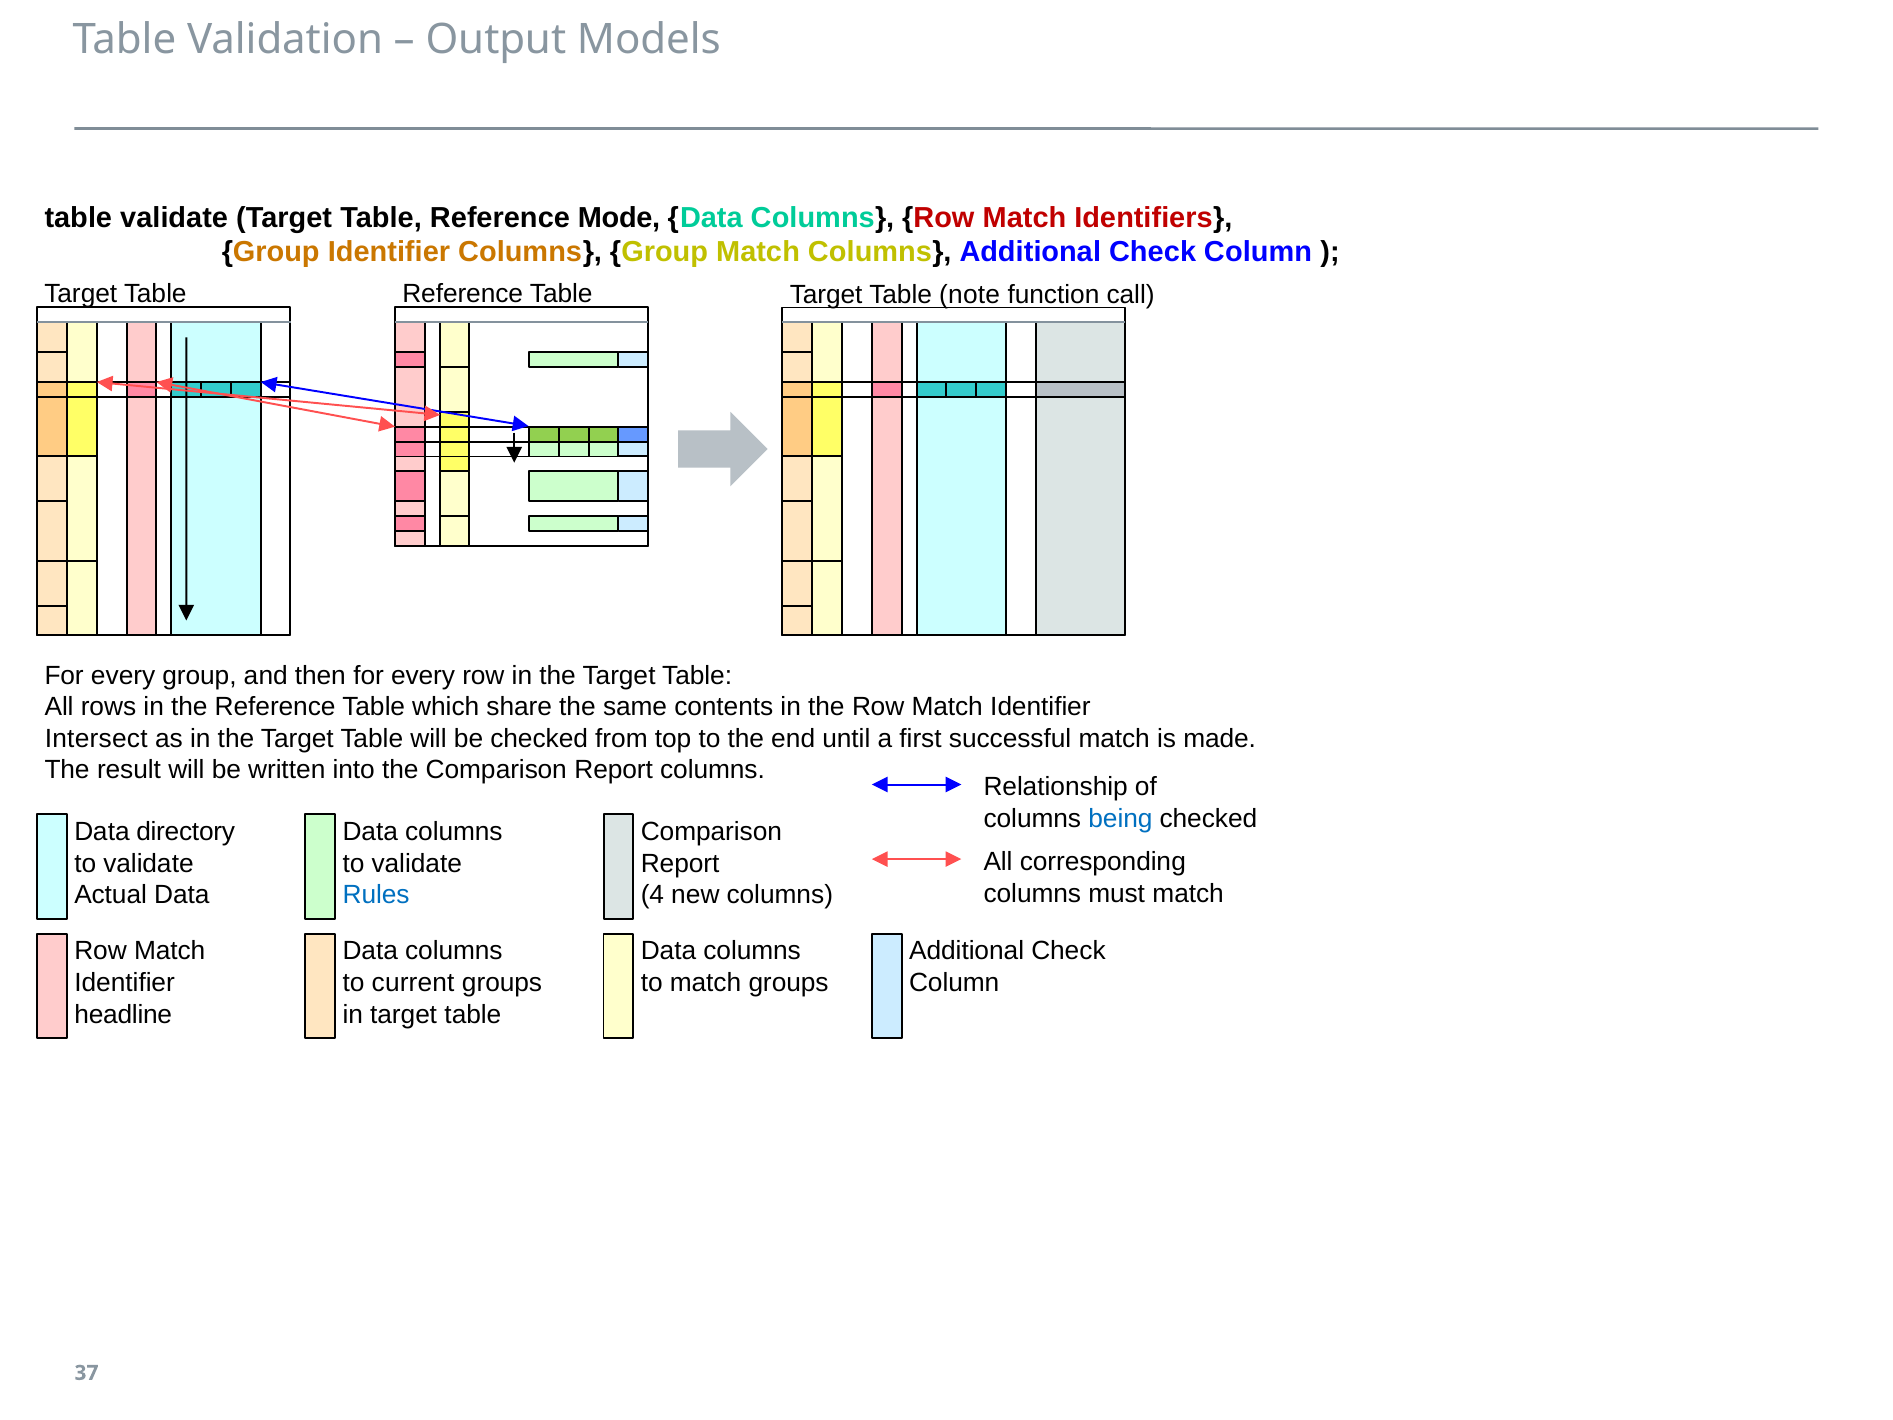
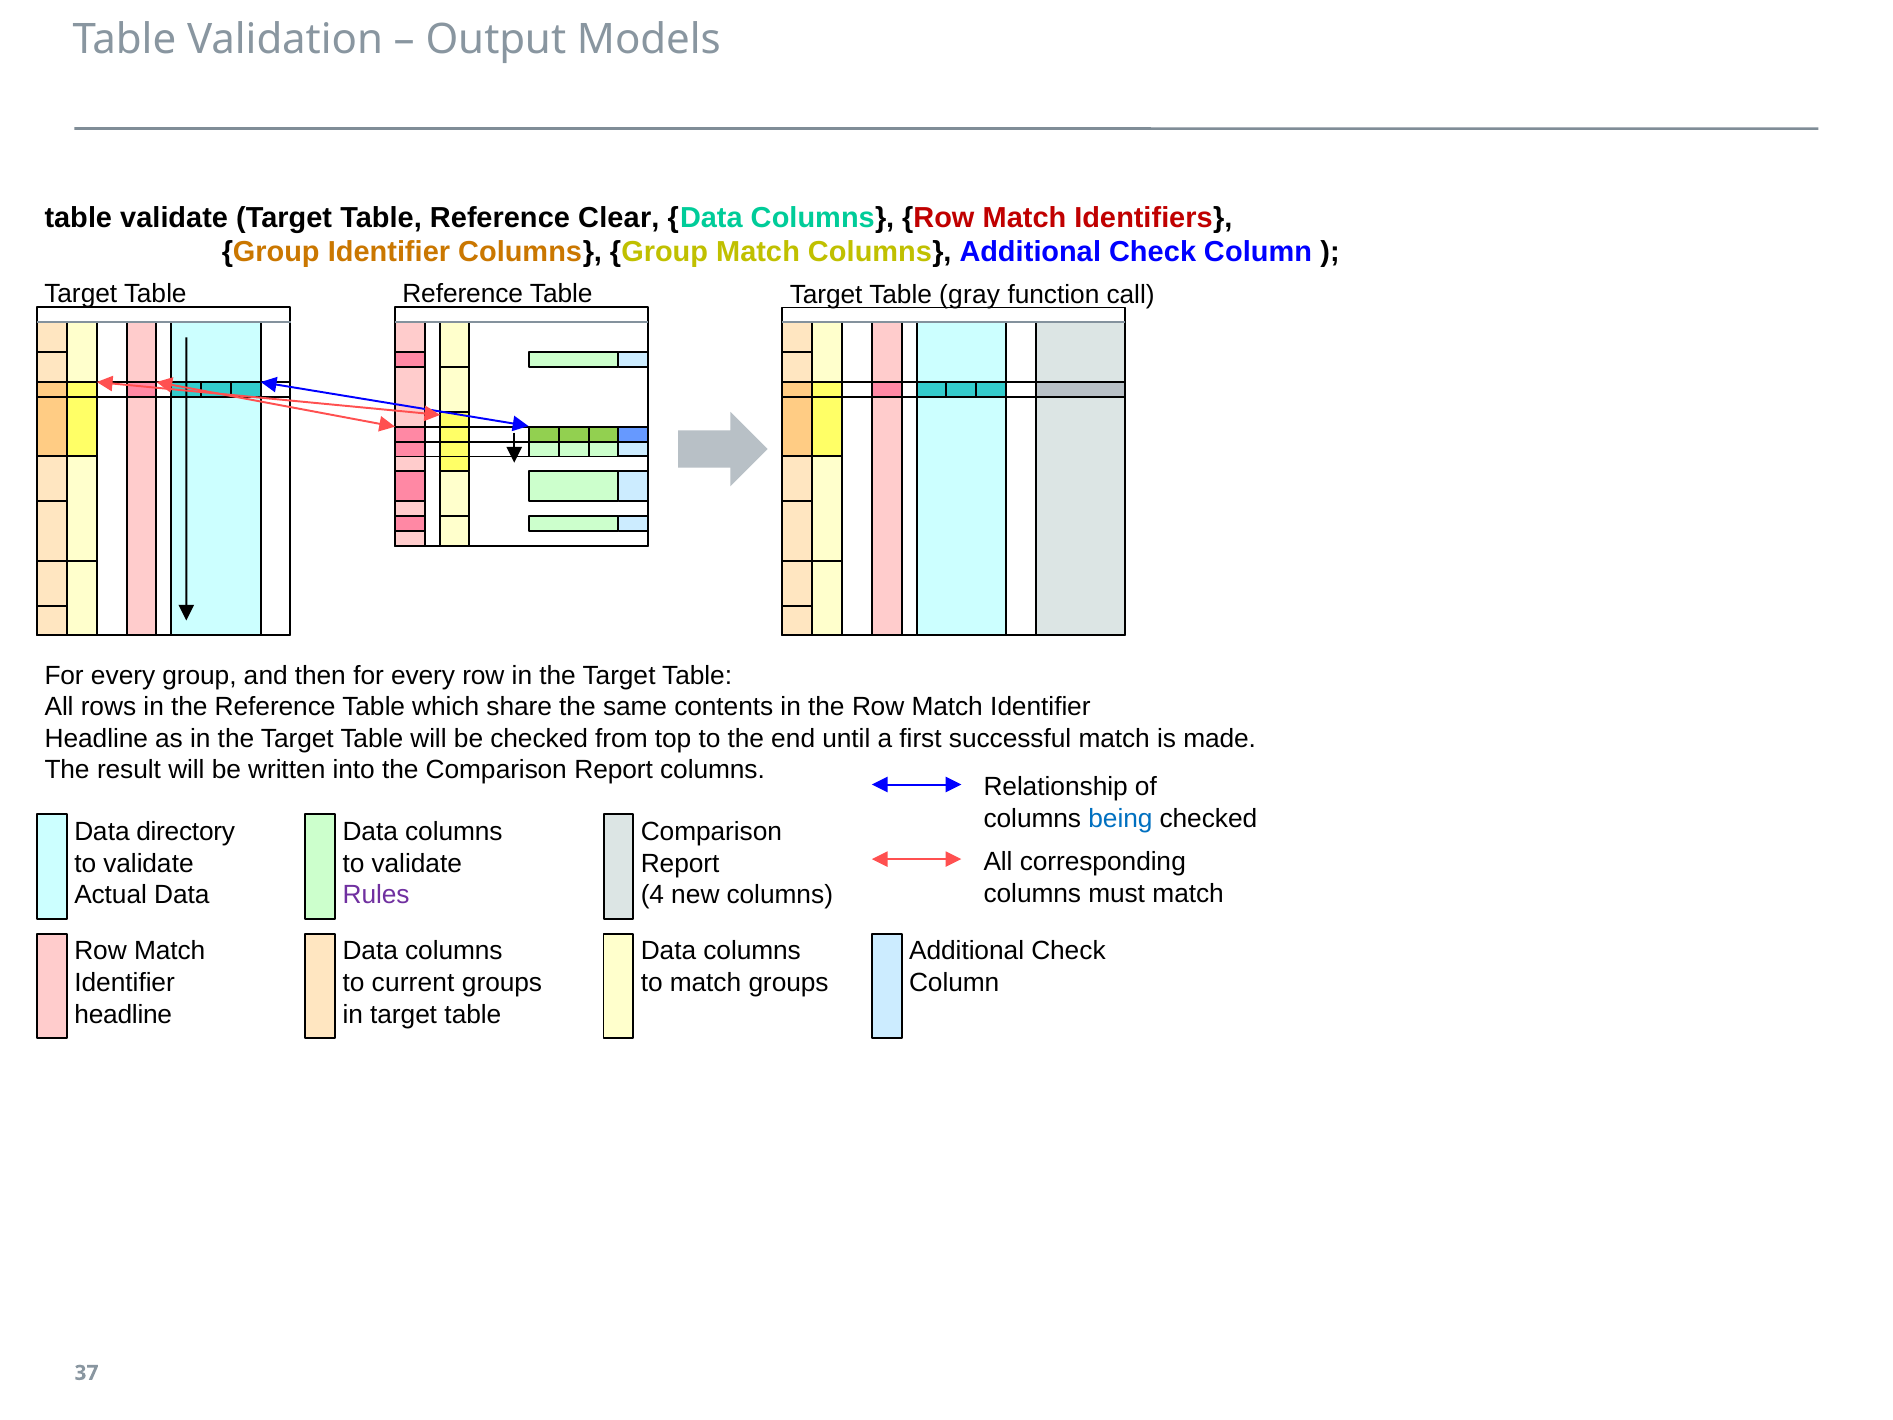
Mode: Mode -> Clear
note: note -> gray
Intersect at (96, 738): Intersect -> Headline
Rules colour: blue -> purple
